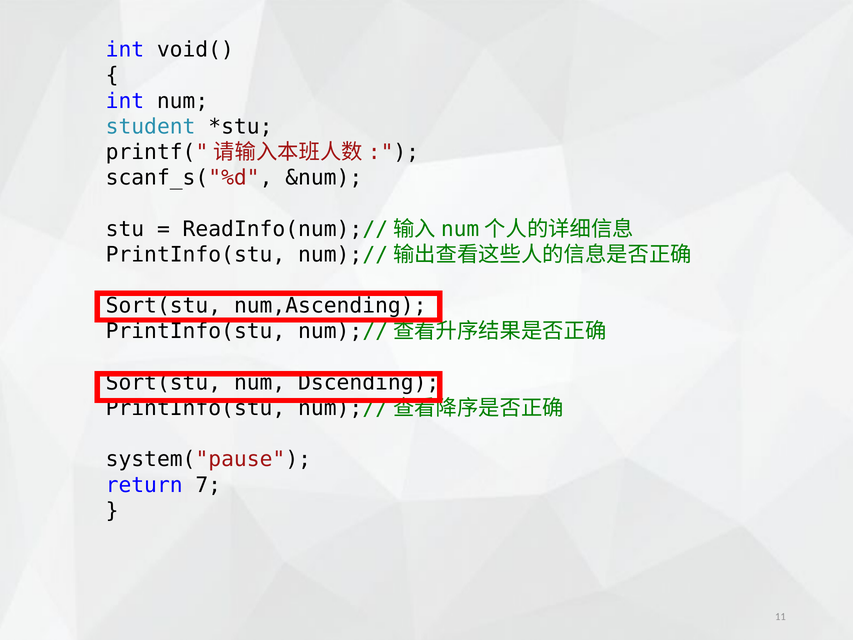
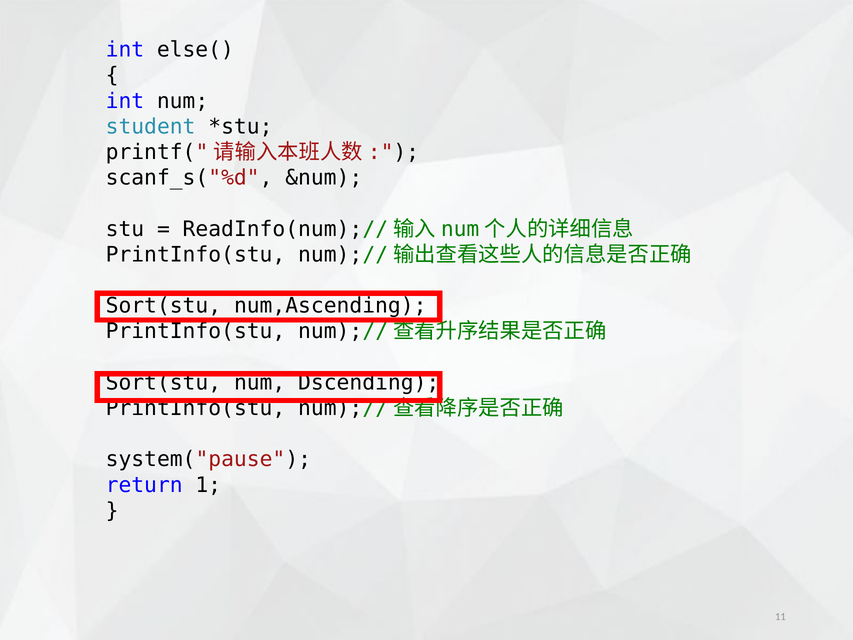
void(: void( -> else(
7: 7 -> 1
